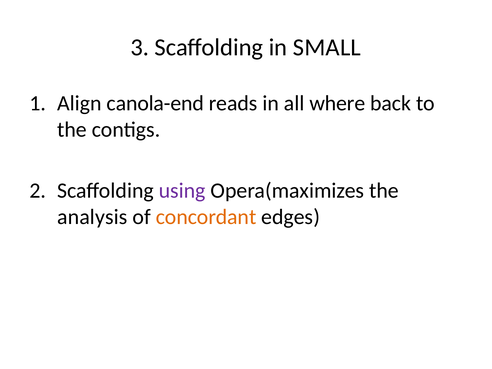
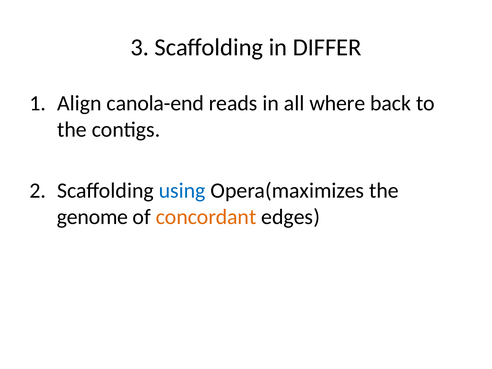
SMALL: SMALL -> DIFFER
using colour: purple -> blue
analysis: analysis -> genome
